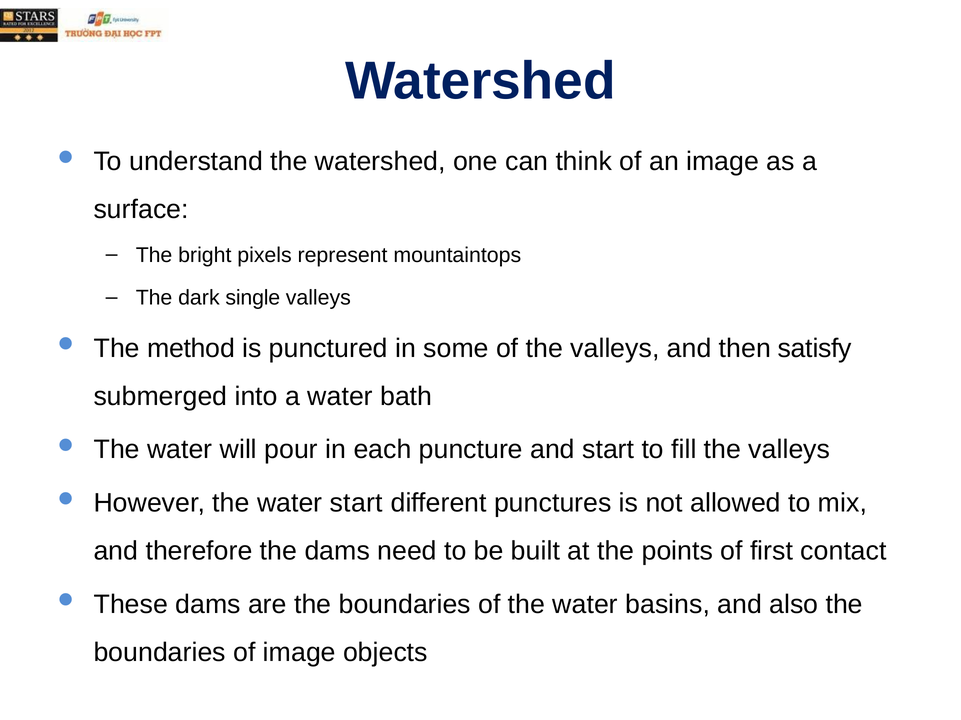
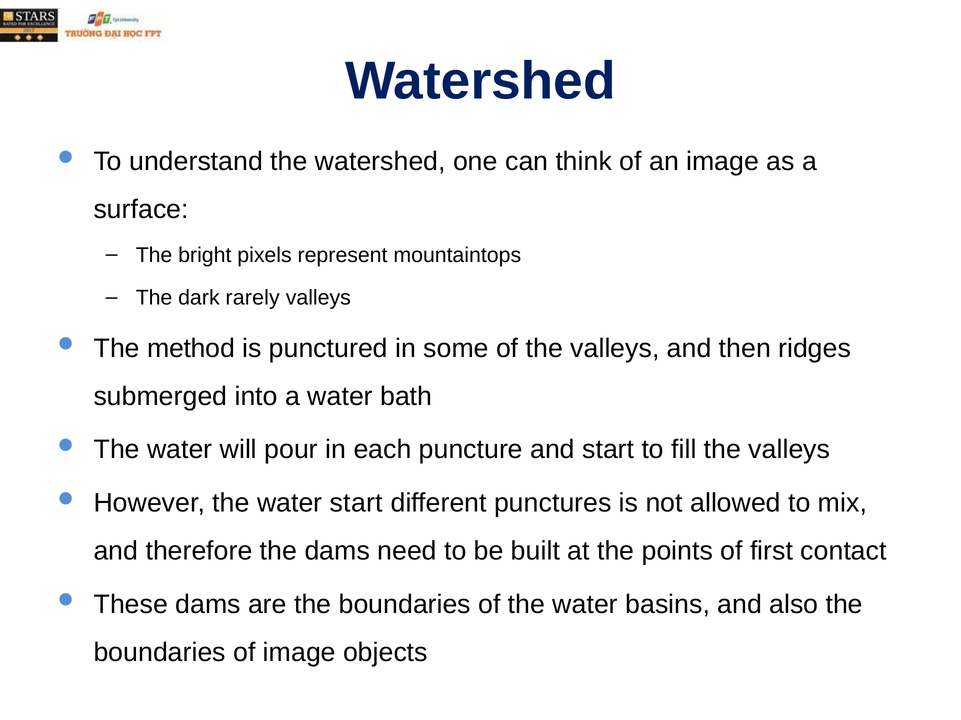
single: single -> rarely
satisfy: satisfy -> ridges
